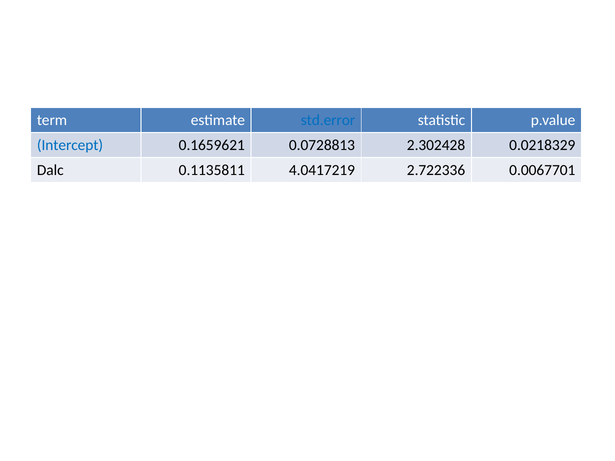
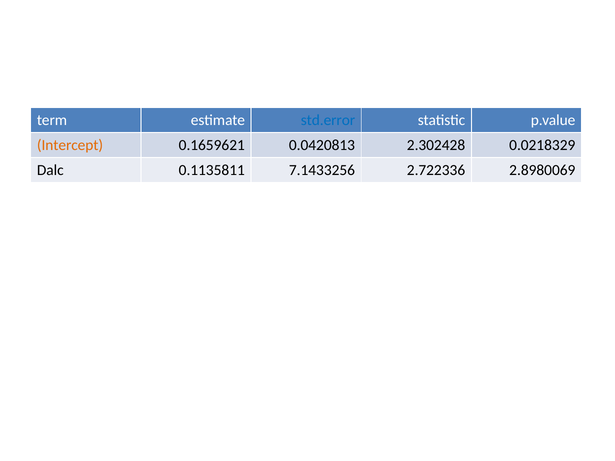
Intercept colour: blue -> orange
0.0728813: 0.0728813 -> 0.0420813
4.0417219: 4.0417219 -> 7.1433256
0.0067701: 0.0067701 -> 2.8980069
